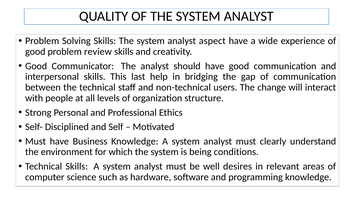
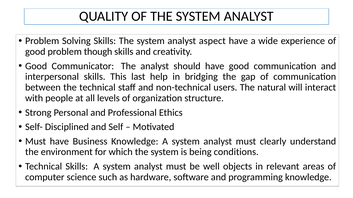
review: review -> though
change: change -> natural
desires: desires -> objects
